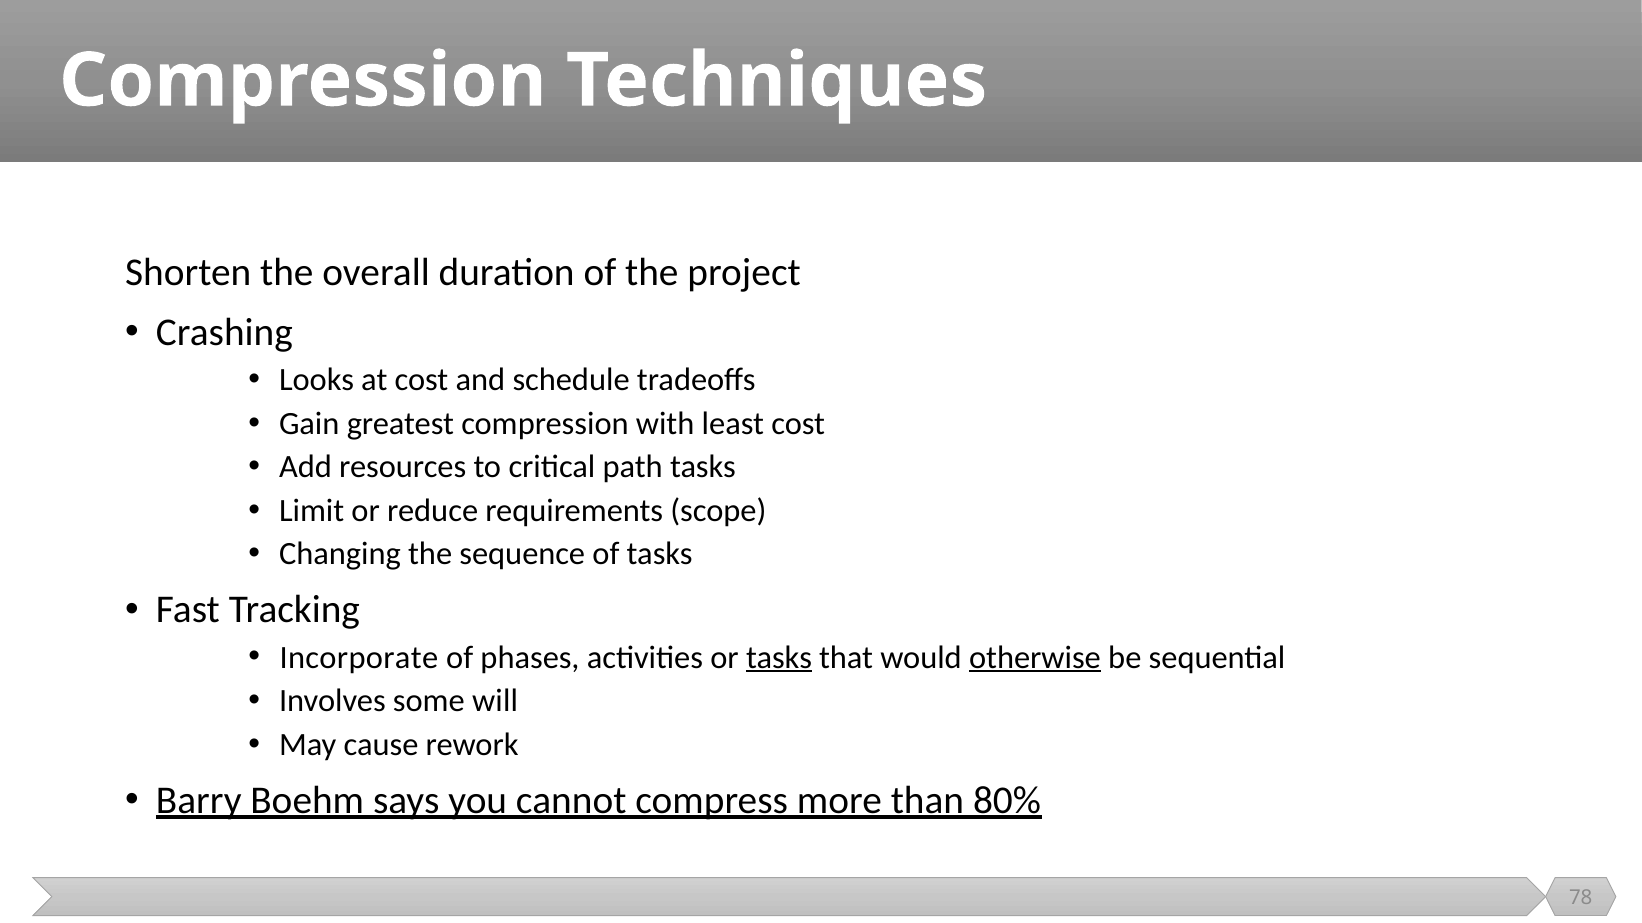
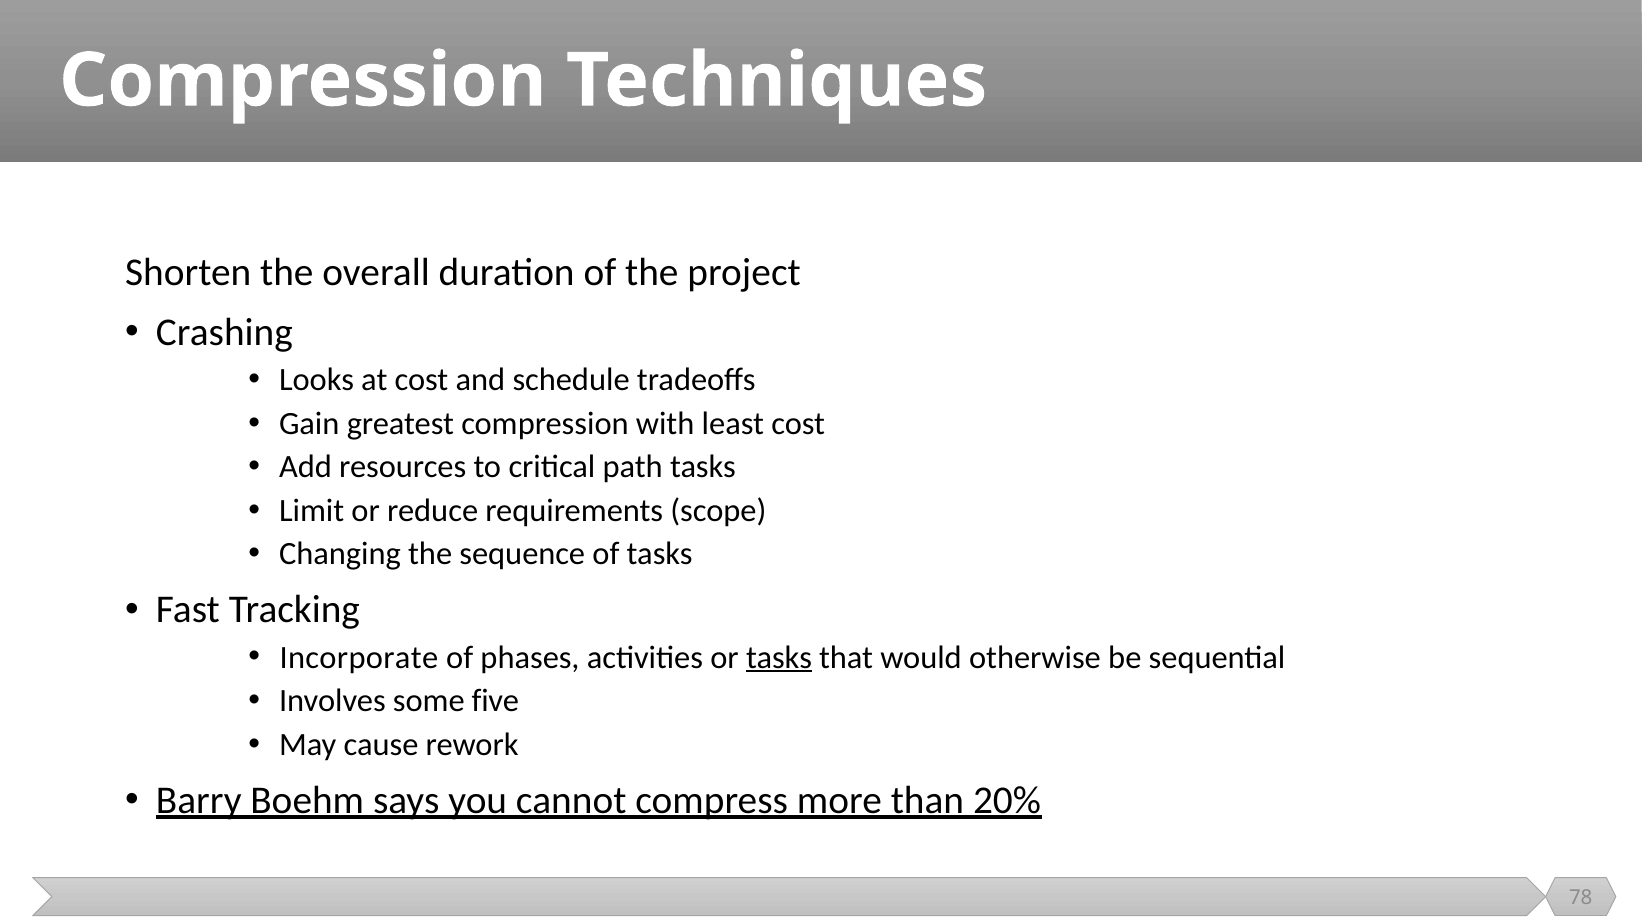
otherwise underline: present -> none
will: will -> five
80%: 80% -> 20%
